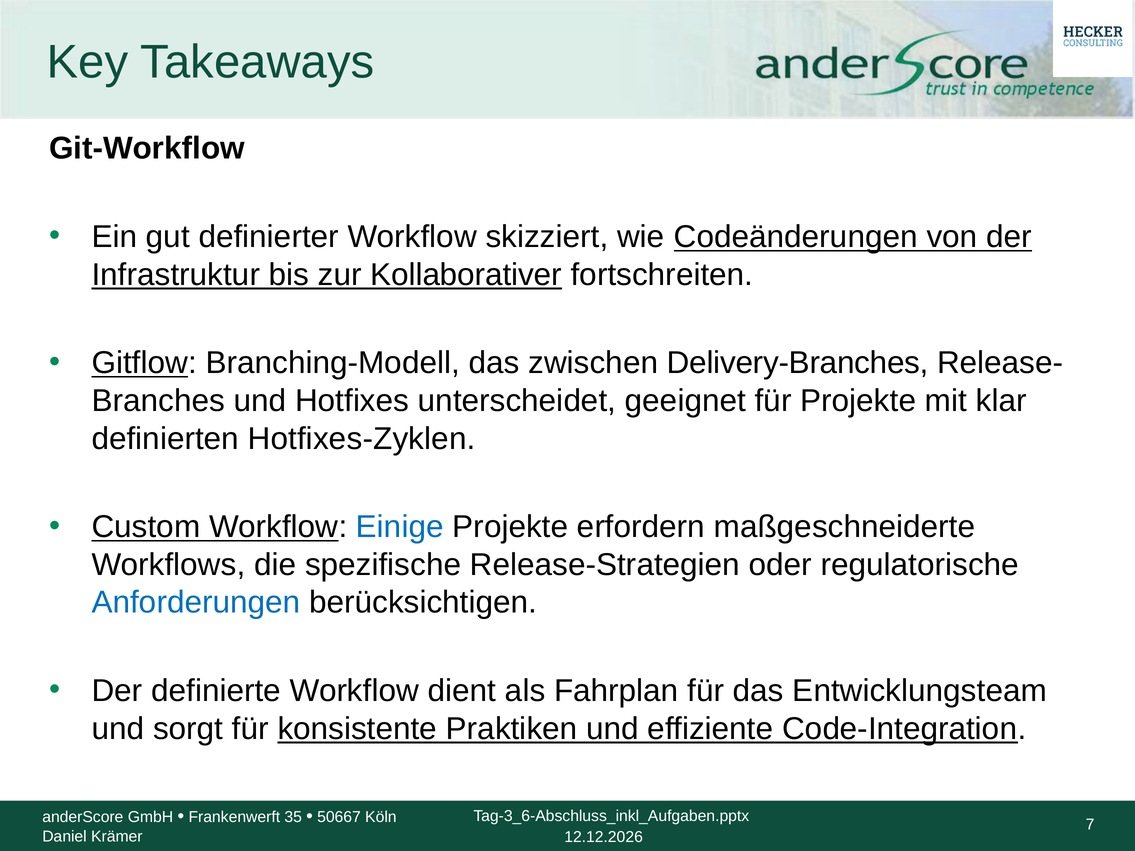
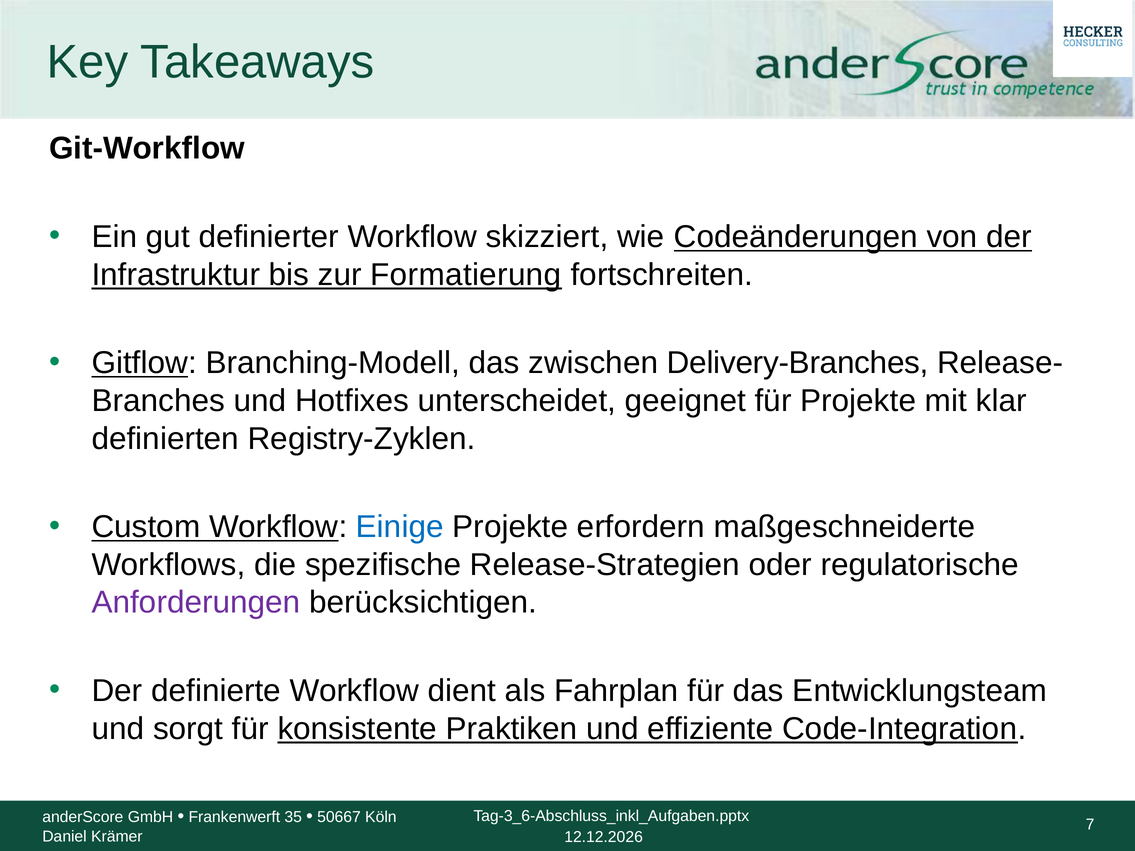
Kollaborativer: Kollaborativer -> Formatierung
Hotfixes-Zyklen: Hotfixes-Zyklen -> Registry-Zyklen
Anforderungen colour: blue -> purple
